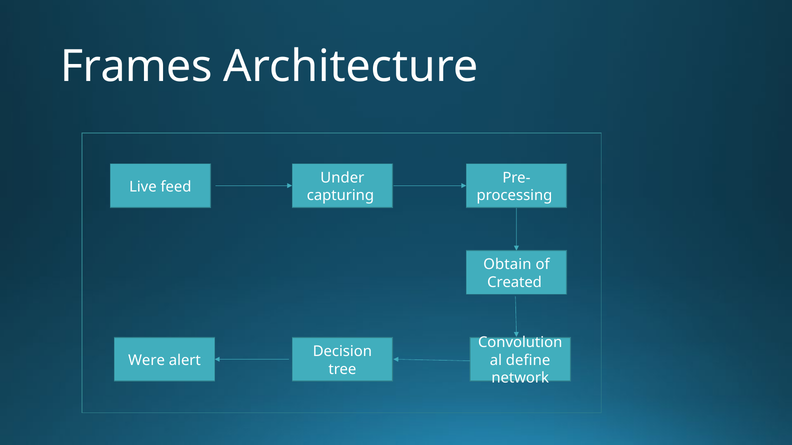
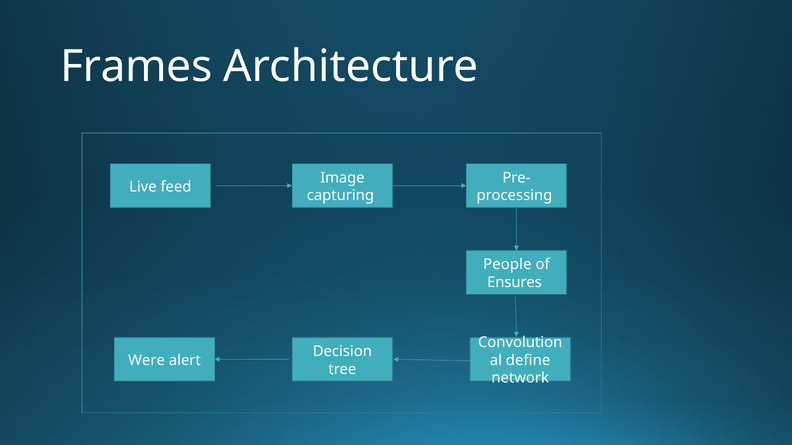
Under: Under -> Image
Obtain: Obtain -> People
Created: Created -> Ensures
